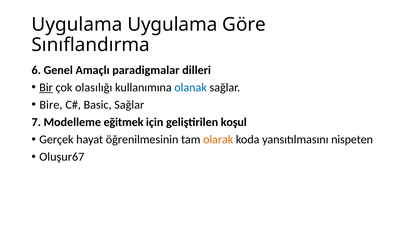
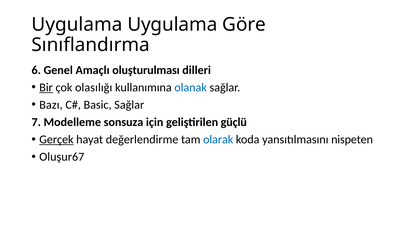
paradigmalar: paradigmalar -> oluşturulması
Bire: Bire -> Bazı
eğitmek: eğitmek -> sonsuza
koşul: koşul -> güçlü
Gerçek underline: none -> present
öğrenilmesinin: öğrenilmesinin -> değerlendirme
olarak colour: orange -> blue
